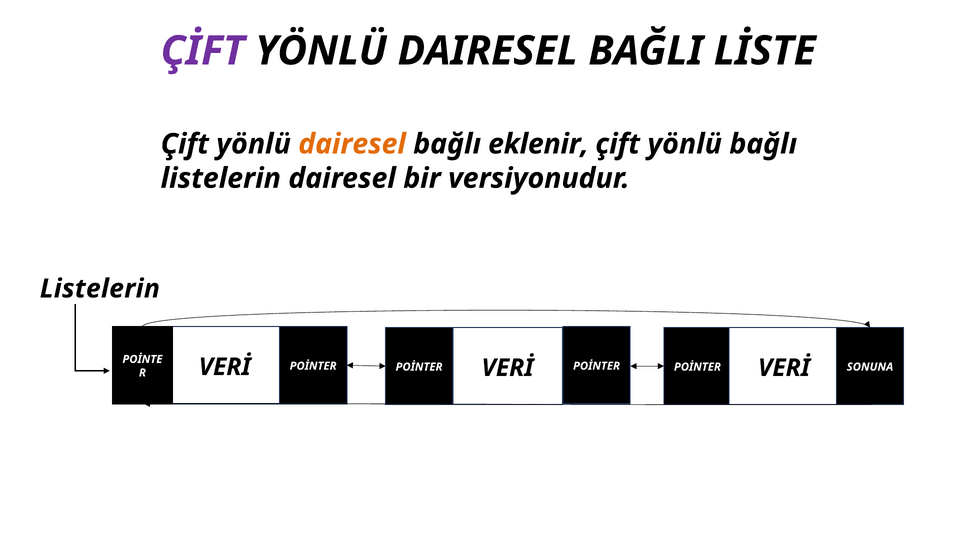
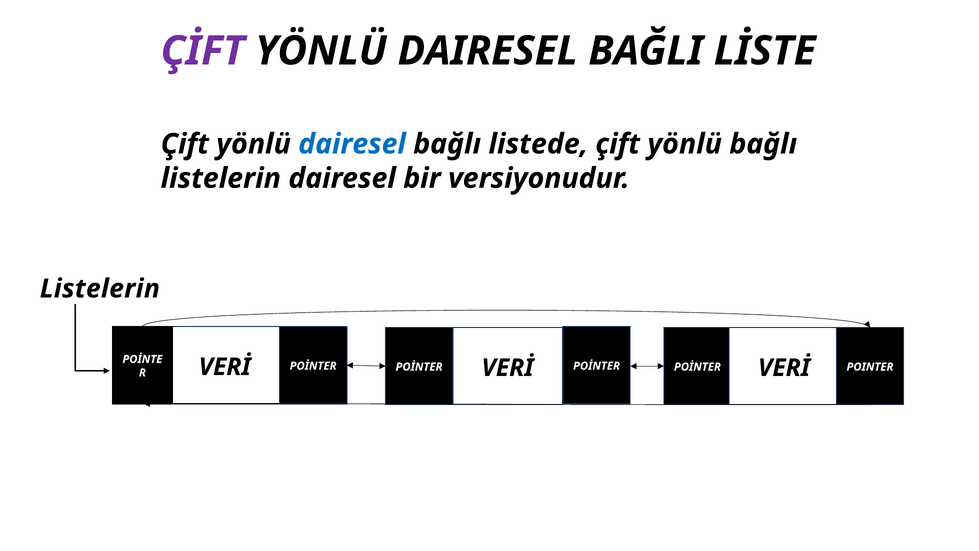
dairesel at (352, 144) colour: orange -> blue
eklenir: eklenir -> listede
SONUNA: SONUNA -> POINTER
